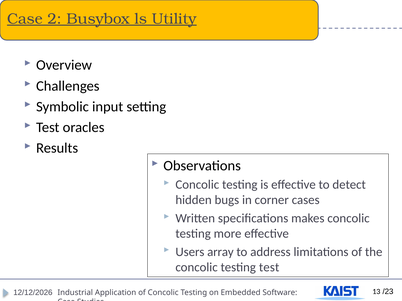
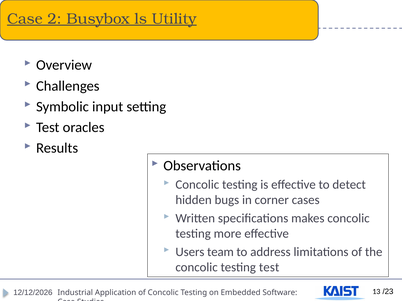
array: array -> team
